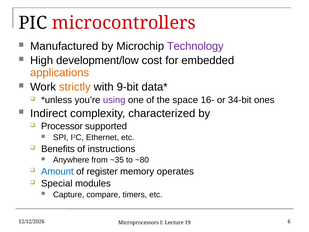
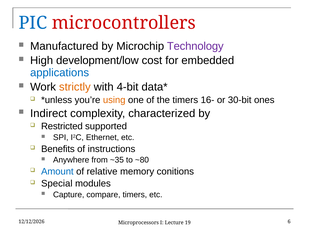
PIC colour: black -> blue
applications colour: orange -> blue
9-bit: 9-bit -> 4-bit
using colour: purple -> orange
the space: space -> timers
34-bit: 34-bit -> 30-bit
Processor: Processor -> Restricted
register: register -> relative
operates: operates -> conitions
